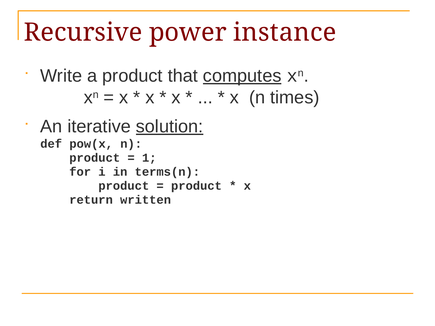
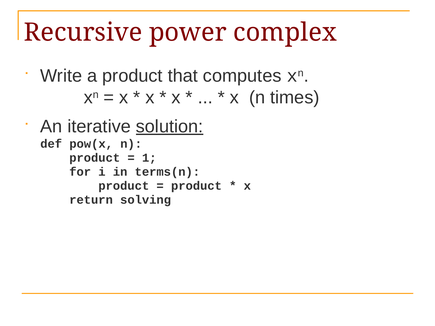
instance: instance -> complex
computes underline: present -> none
written: written -> solving
